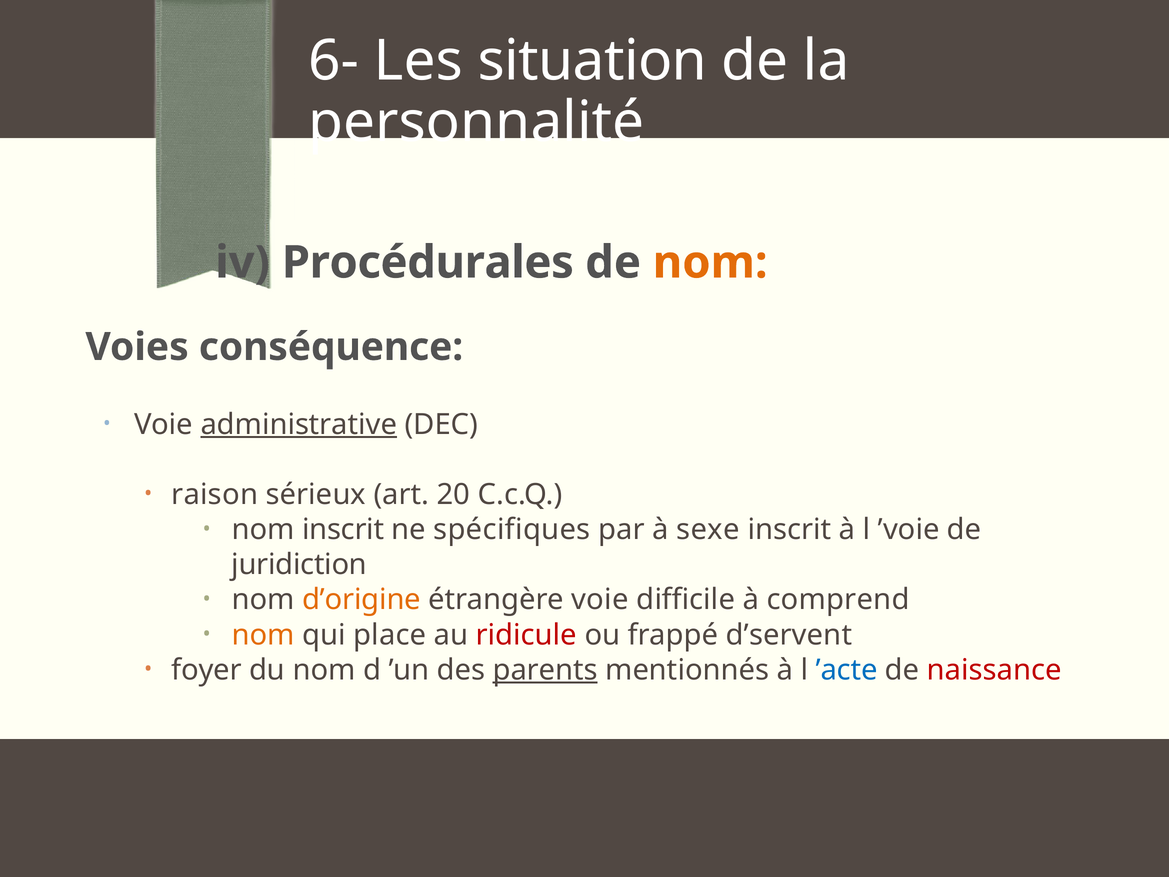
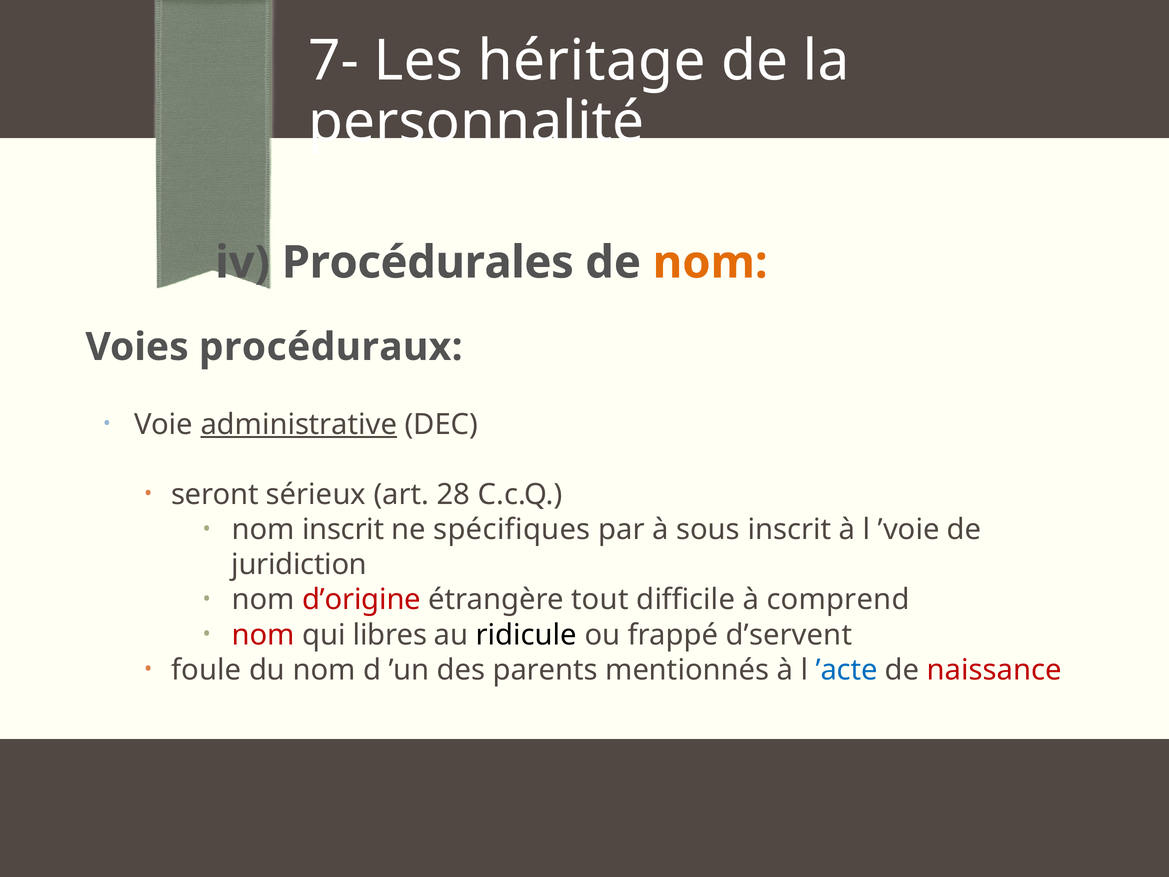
6-: 6- -> 7-
situation: situation -> héritage
conséquence: conséquence -> procéduraux
raison: raison -> seront
20: 20 -> 28
sexe: sexe -> sous
d’origine colour: orange -> red
étrangère voie: voie -> tout
nom at (263, 635) colour: orange -> red
place: place -> libres
ridicule colour: red -> black
foyer: foyer -> foule
parents underline: present -> none
